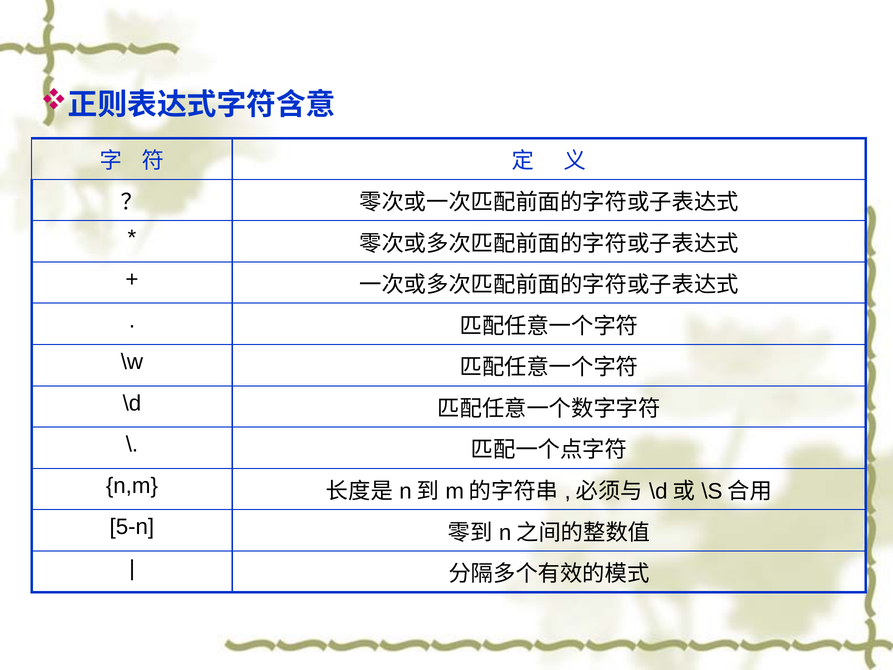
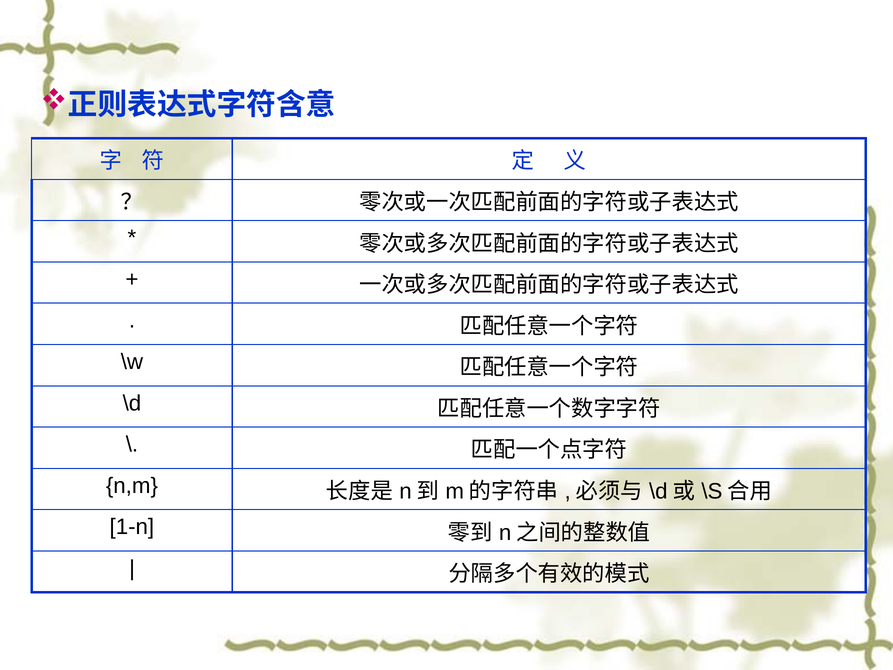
5-n: 5-n -> 1-n
